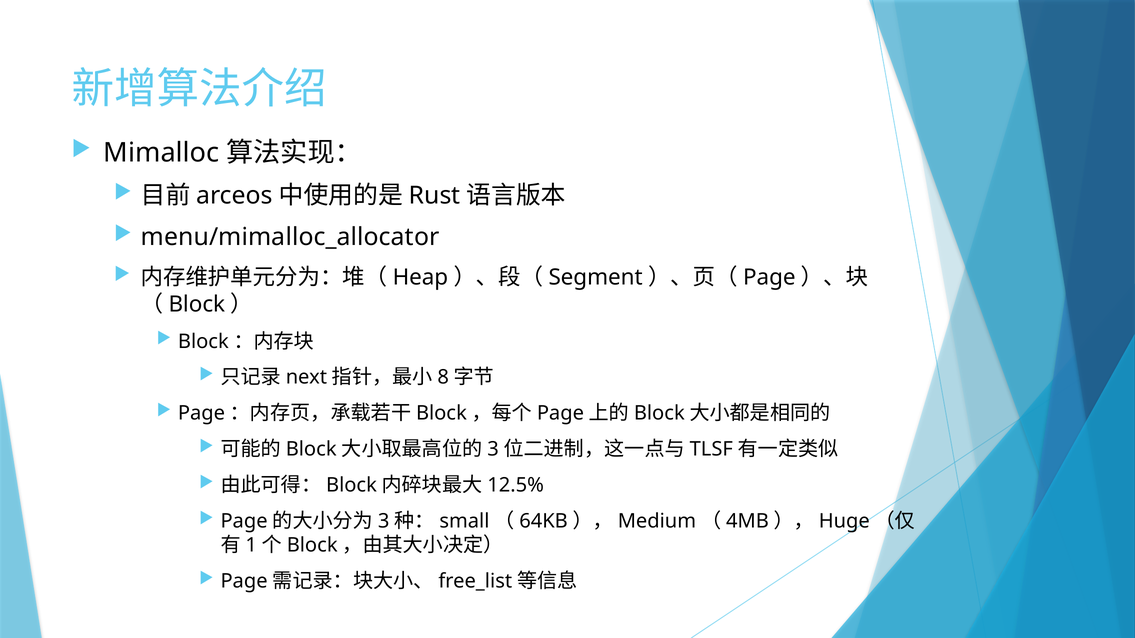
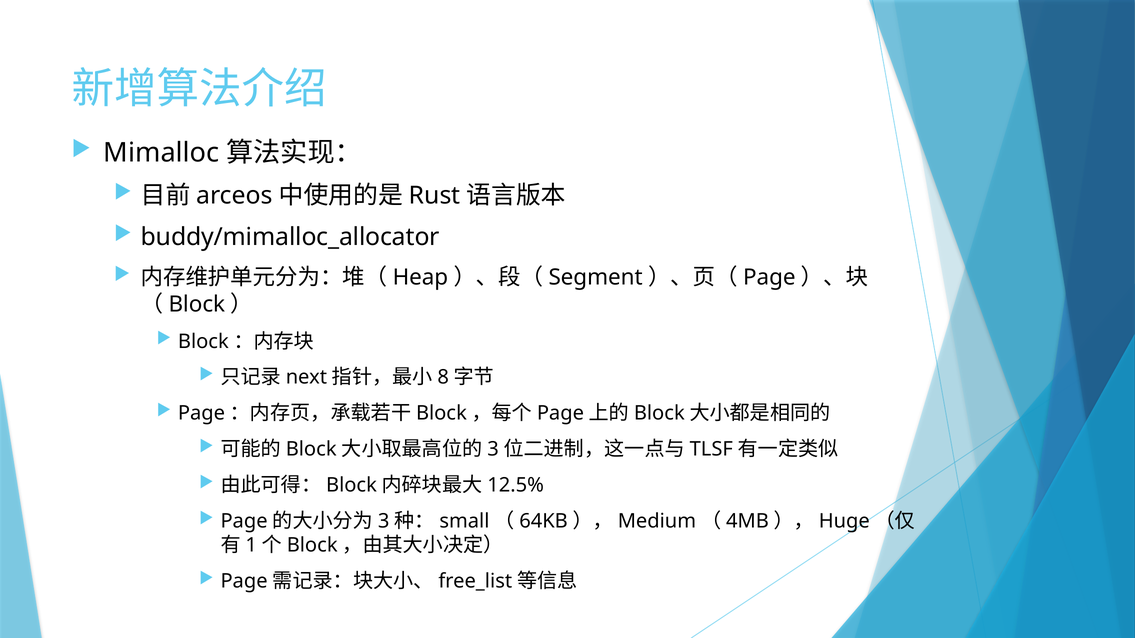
menu/mimalloc_allocator: menu/mimalloc_allocator -> buddy/mimalloc_allocator
